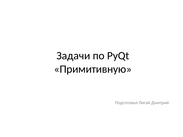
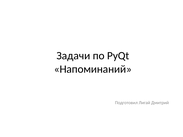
Примитивную: Примитивную -> Напоминаний
